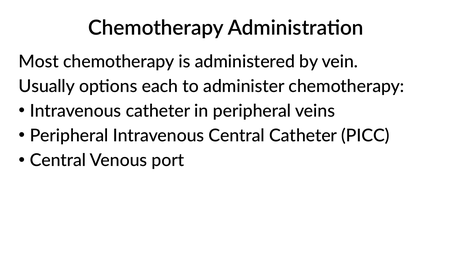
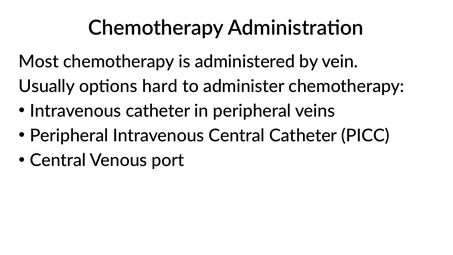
each: each -> hard
